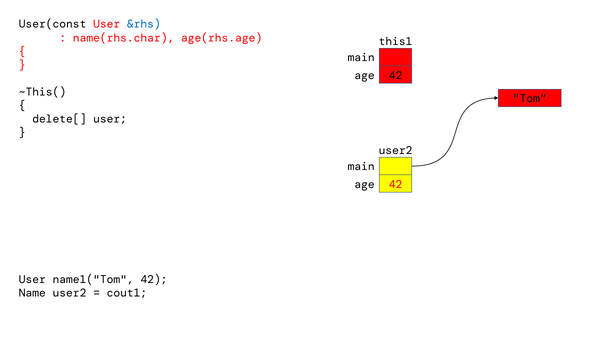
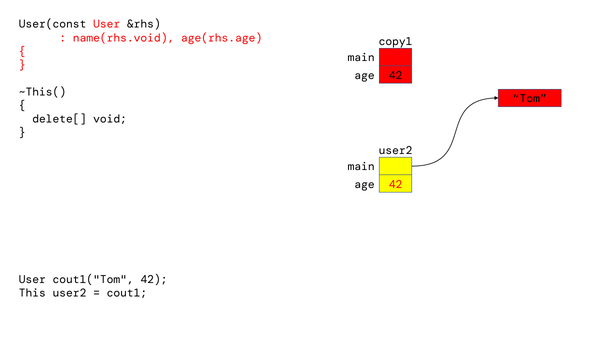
&rhs colour: blue -> black
name(rhs.char: name(rhs.char -> name(rhs.void
this1: this1 -> copy1
delete[ user: user -> void
name1("Tom: name1("Tom -> cout1("Tom
Name: Name -> This
